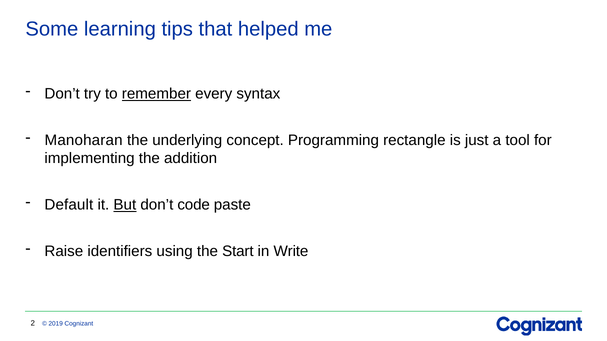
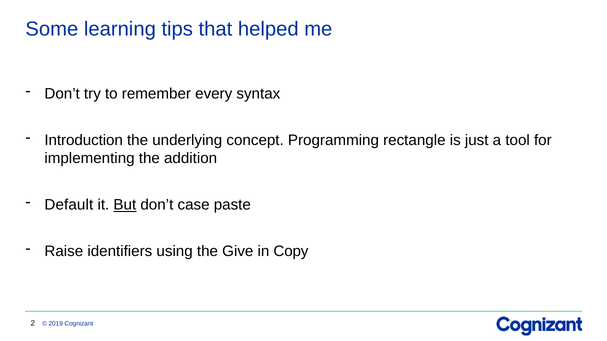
remember underline: present -> none
Manoharan: Manoharan -> Introduction
code: code -> case
Start: Start -> Give
Write: Write -> Copy
